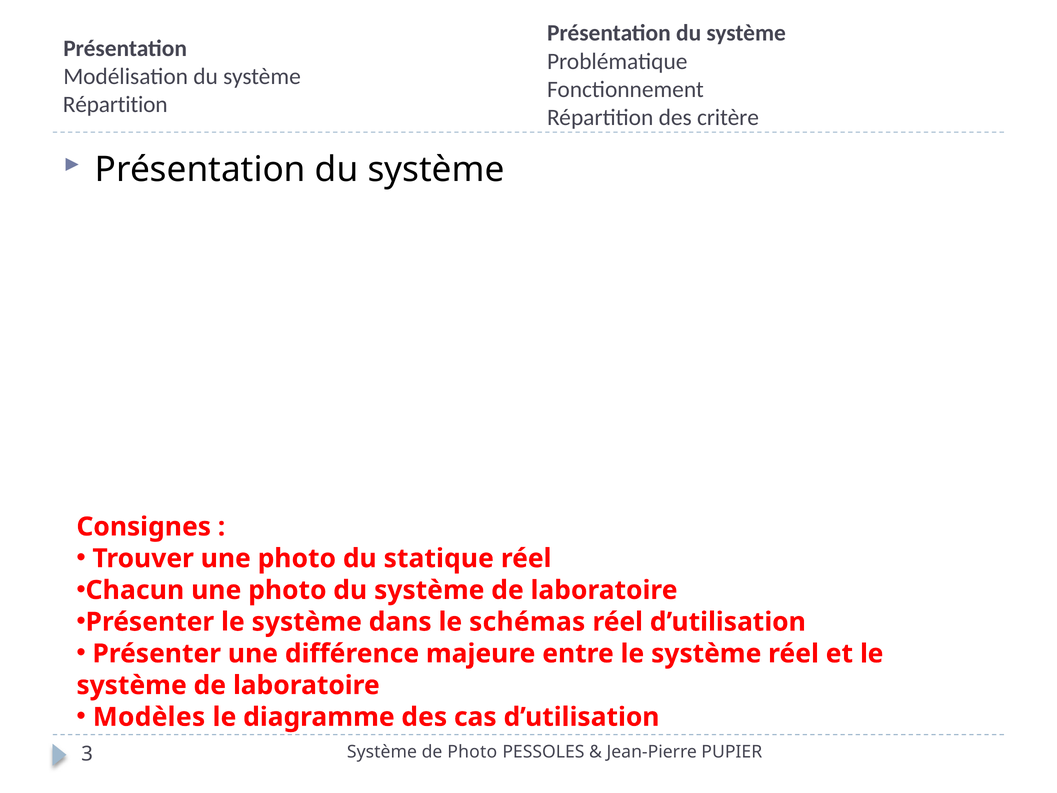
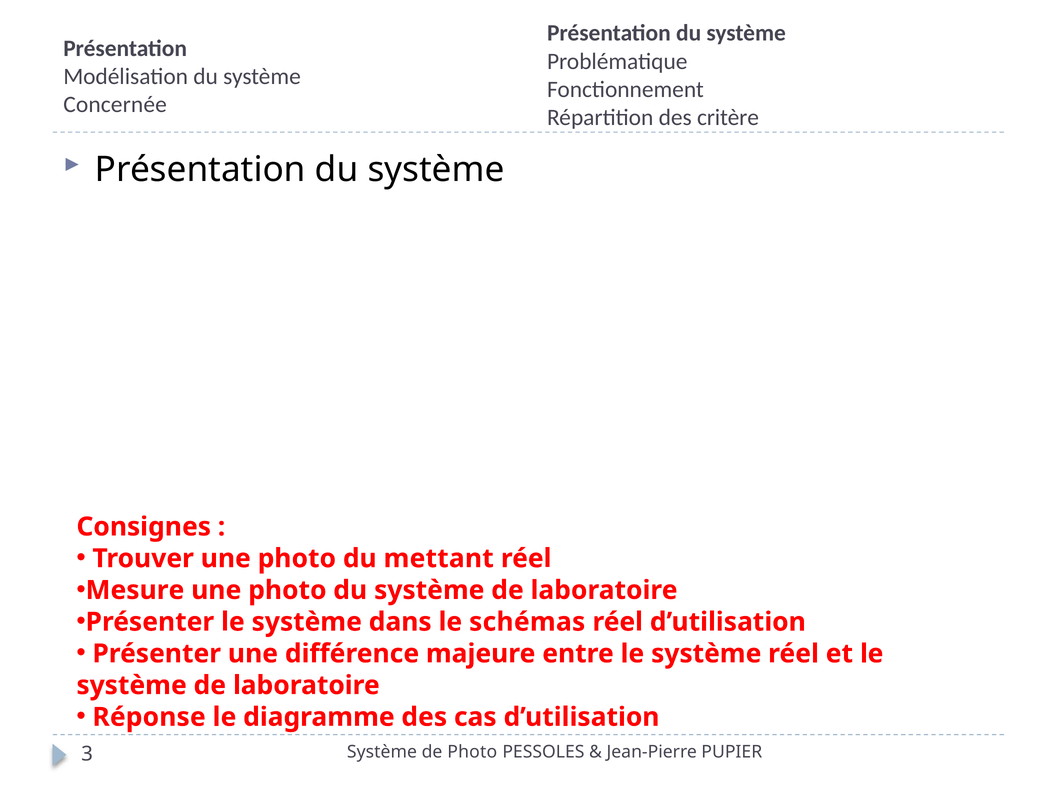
Répartition at (115, 105): Répartition -> Concernée
statique: statique -> mettant
Chacun: Chacun -> Mesure
Modèles: Modèles -> Réponse
